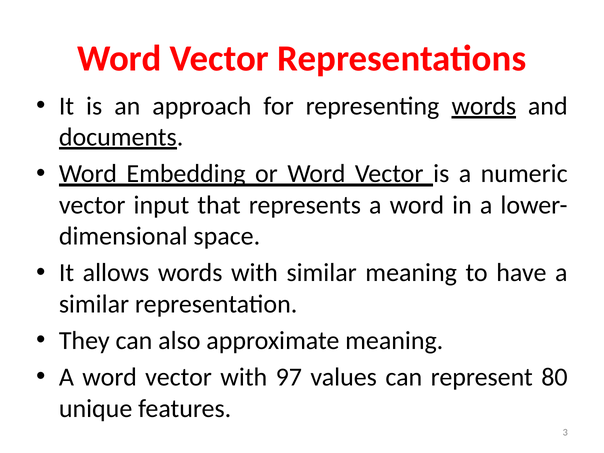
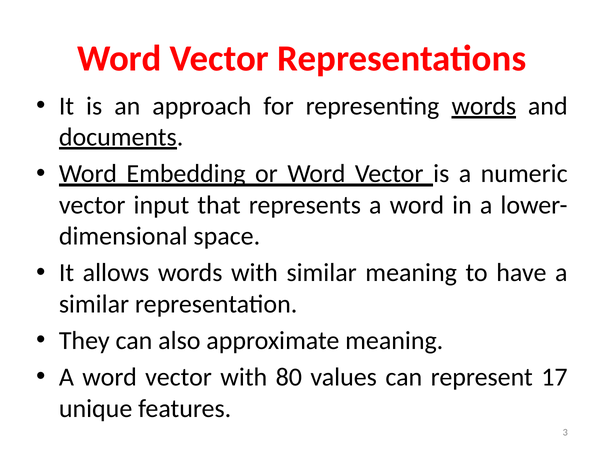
97: 97 -> 80
80: 80 -> 17
